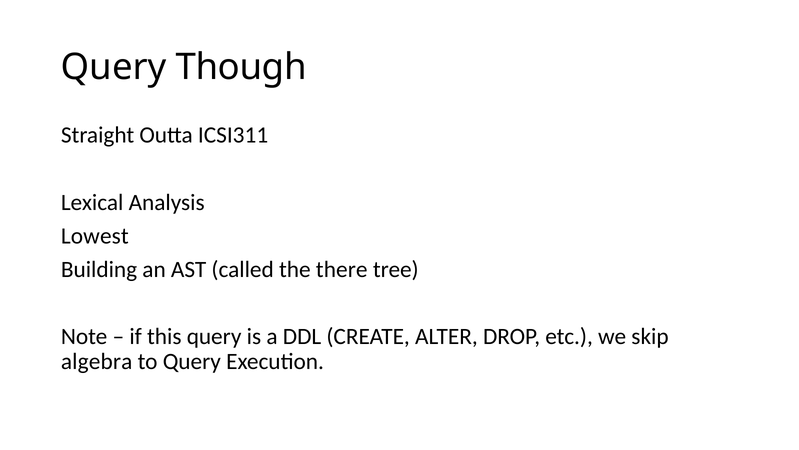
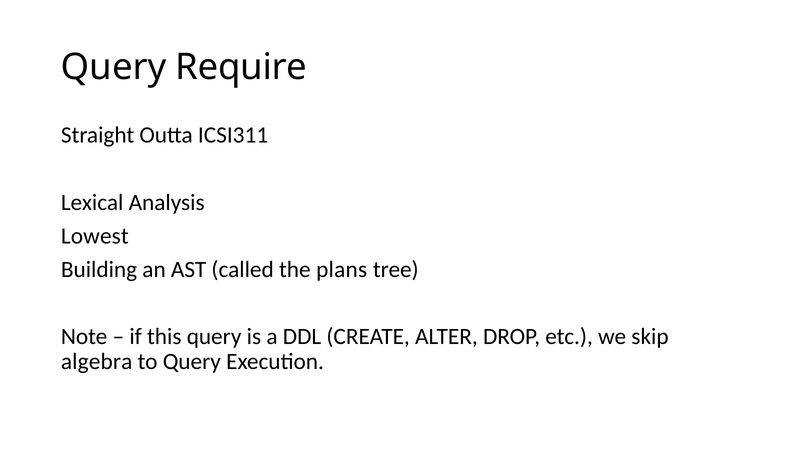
Though: Though -> Require
there: there -> plans
